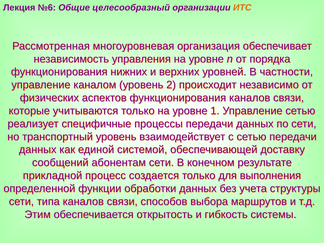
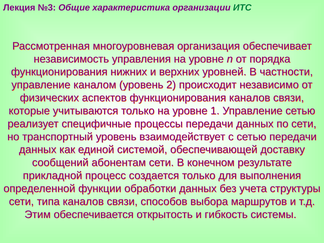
№6: №6 -> №3
целесообразный: целесообразный -> характеристика
ИТС colour: orange -> green
